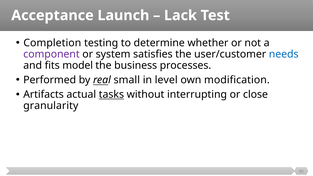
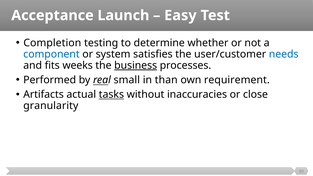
Lack: Lack -> Easy
component colour: purple -> blue
model: model -> weeks
business underline: none -> present
level: level -> than
modification: modification -> requirement
interrupting: interrupting -> inaccuracies
